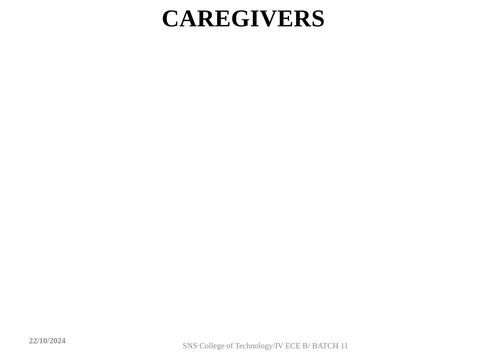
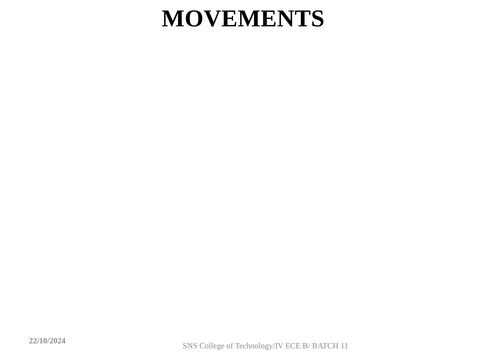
CAREGIVERS: CAREGIVERS -> MOVEMENTS
